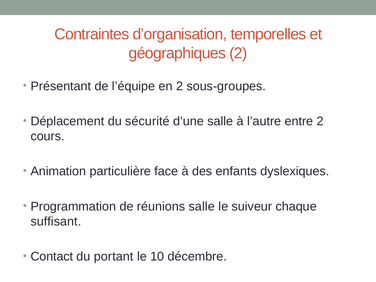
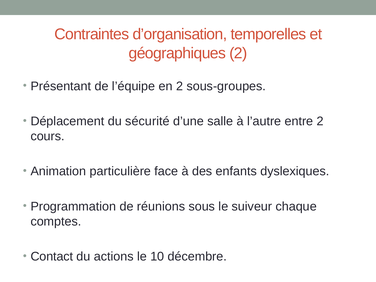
réunions salle: salle -> sous
suffisant: suffisant -> comptes
portant: portant -> actions
